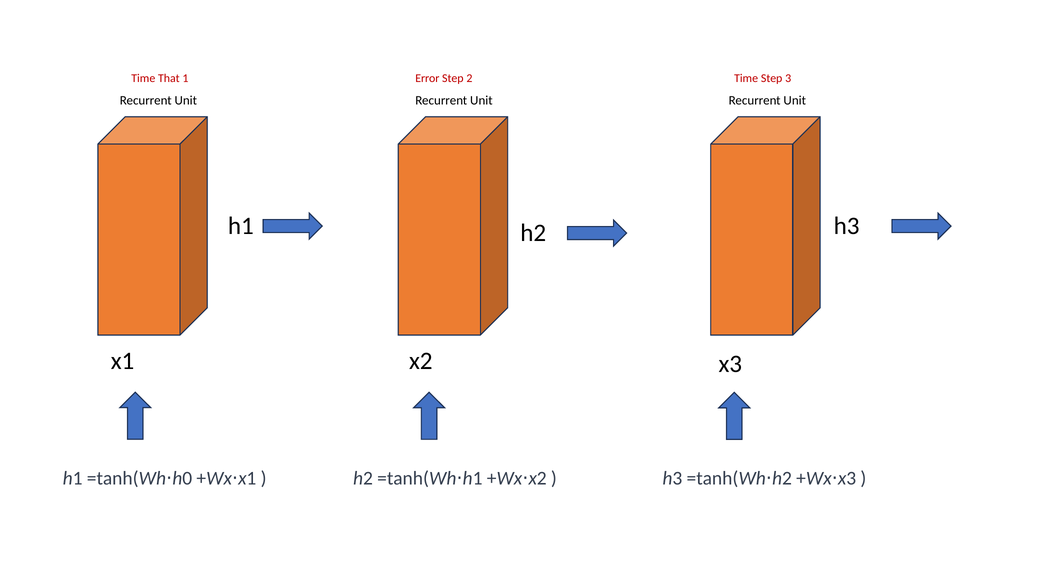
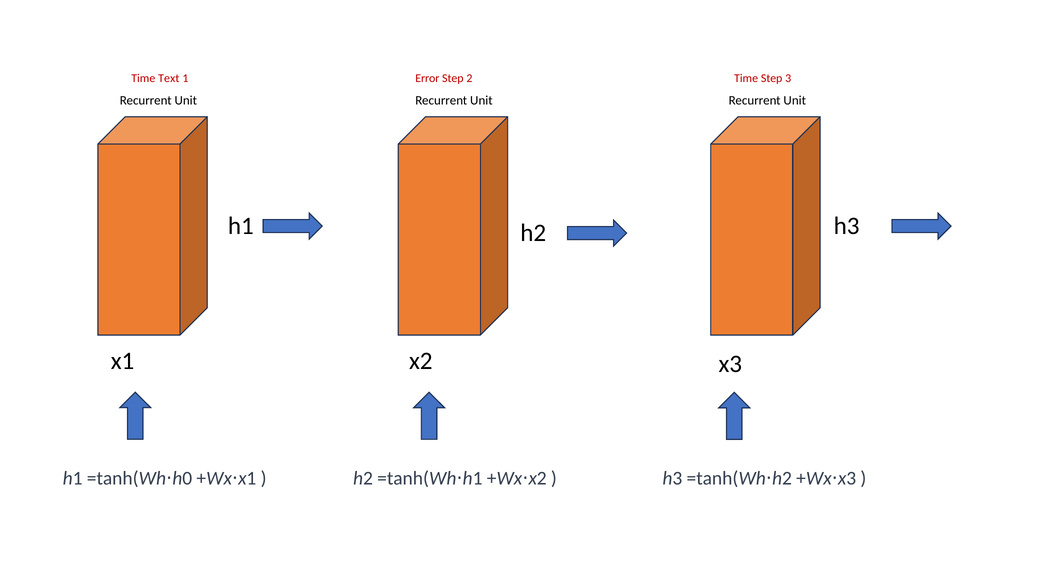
That: That -> Text
